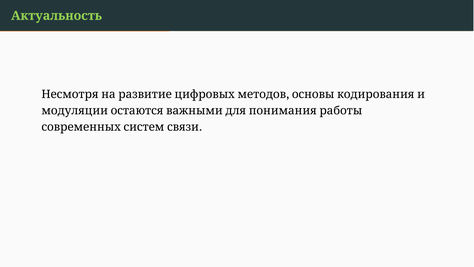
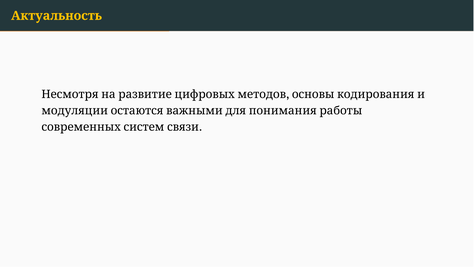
Актуальность colour: light green -> yellow
